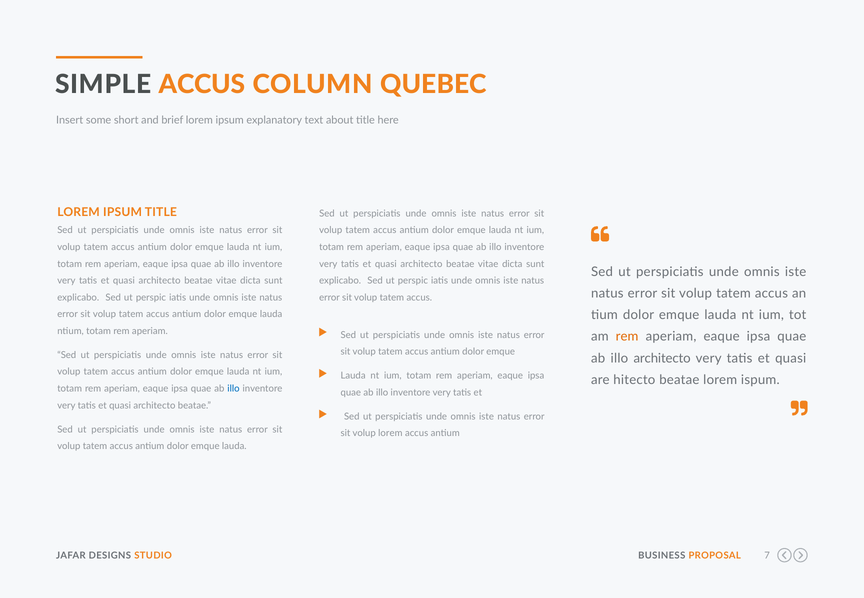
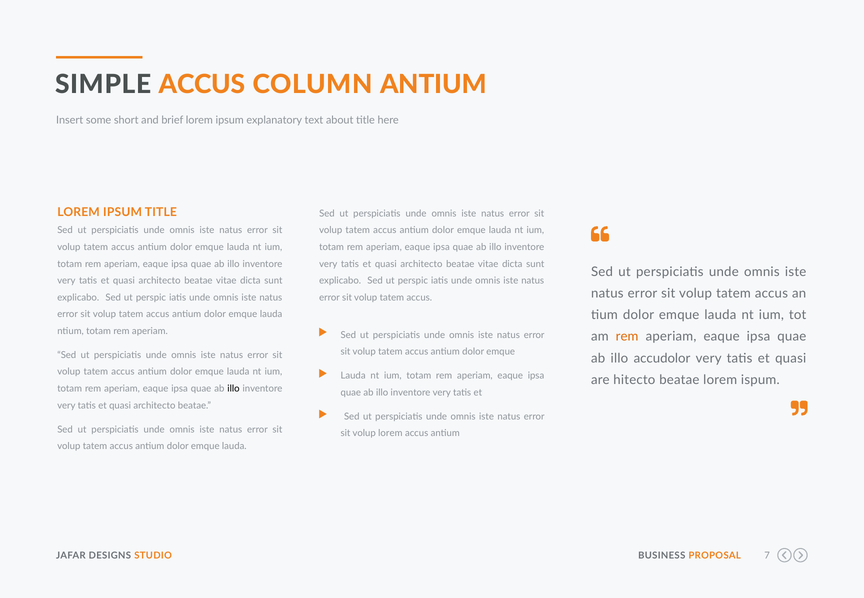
COLUMN QUEBEC: QUEBEC -> ANTIUM
illo architecto: architecto -> accudolor
illo at (233, 389) colour: blue -> black
